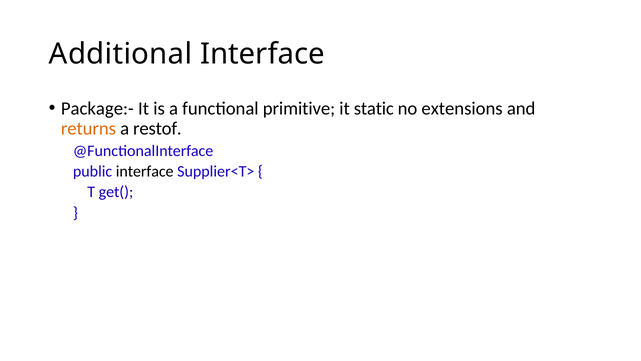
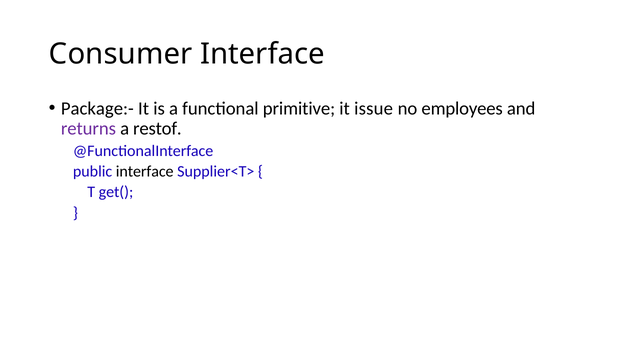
Additional: Additional -> Consumer
static: static -> issue
extensions: extensions -> employees
returns colour: orange -> purple
